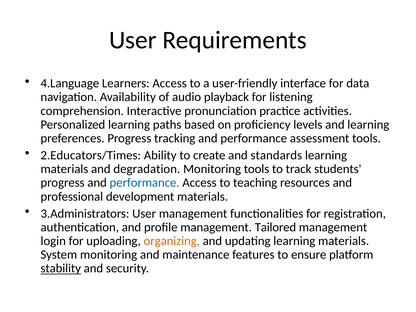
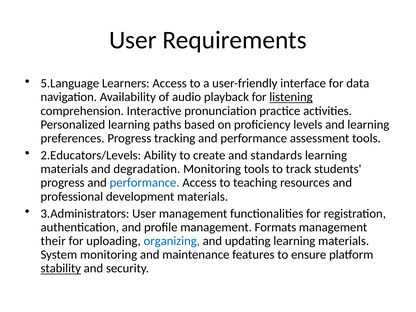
4.Language: 4.Language -> 5.Language
listening underline: none -> present
2.Educators/Times: 2.Educators/Times -> 2.Educators/Levels
Tailored: Tailored -> Formats
login: login -> their
organizing colour: orange -> blue
